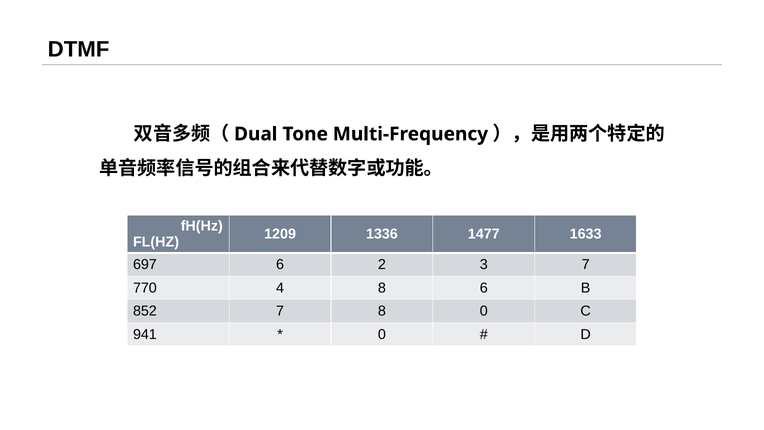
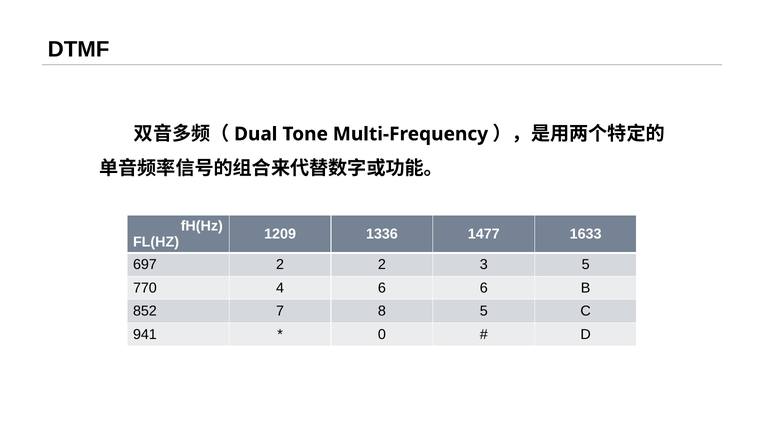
697 6: 6 -> 2
3 7: 7 -> 5
4 8: 8 -> 6
8 0: 0 -> 5
